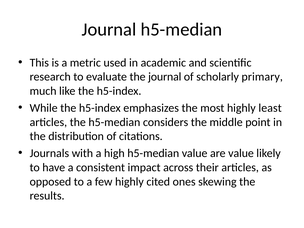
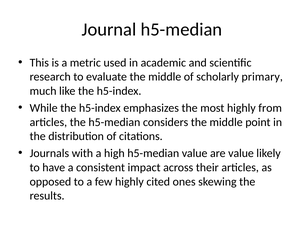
evaluate the journal: journal -> middle
least: least -> from
